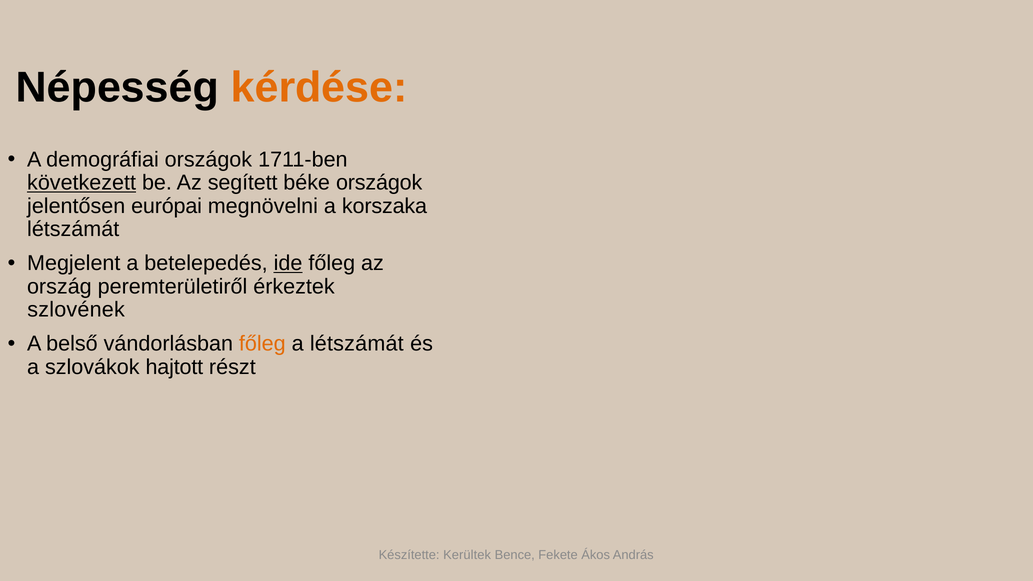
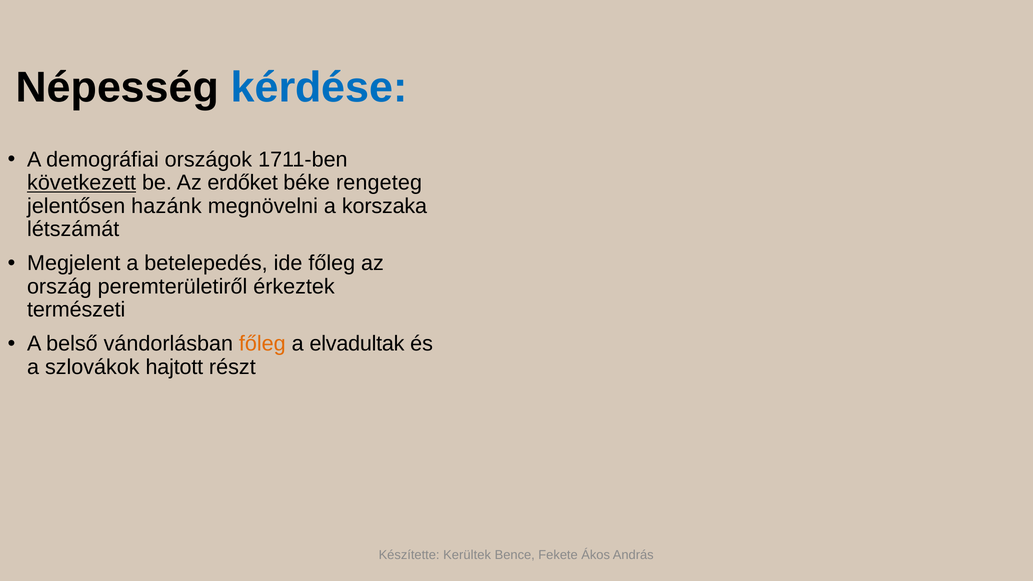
kérdése colour: orange -> blue
segített: segített -> erdőket
béke országok: országok -> rengeteg
európai: európai -> hazánk
ide underline: present -> none
szlovének: szlovének -> természeti
a létszámát: létszámát -> elvadultak
